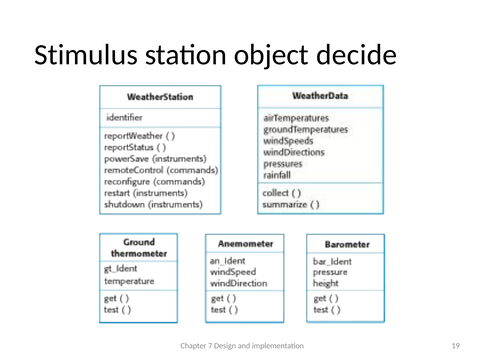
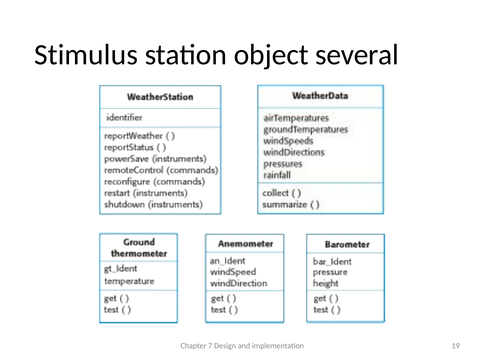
decide: decide -> several
